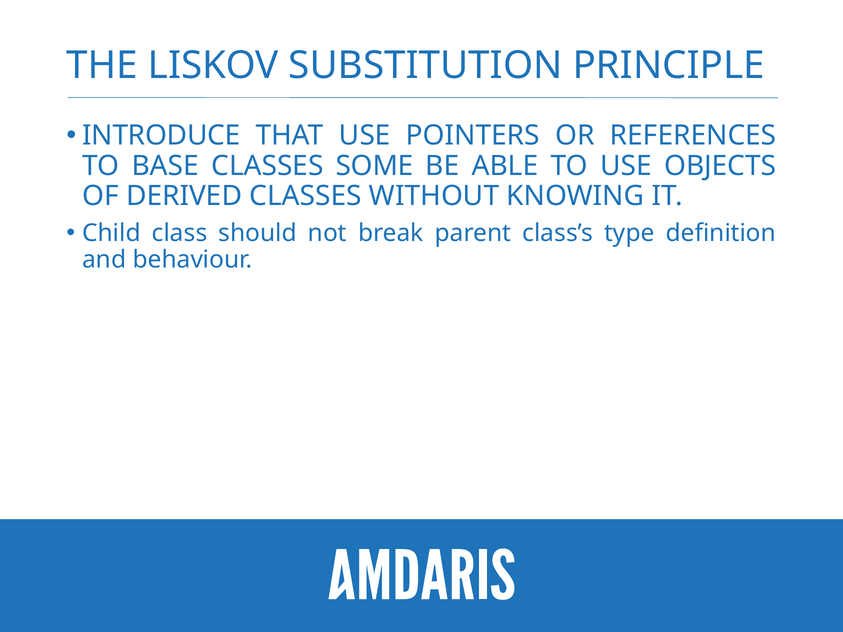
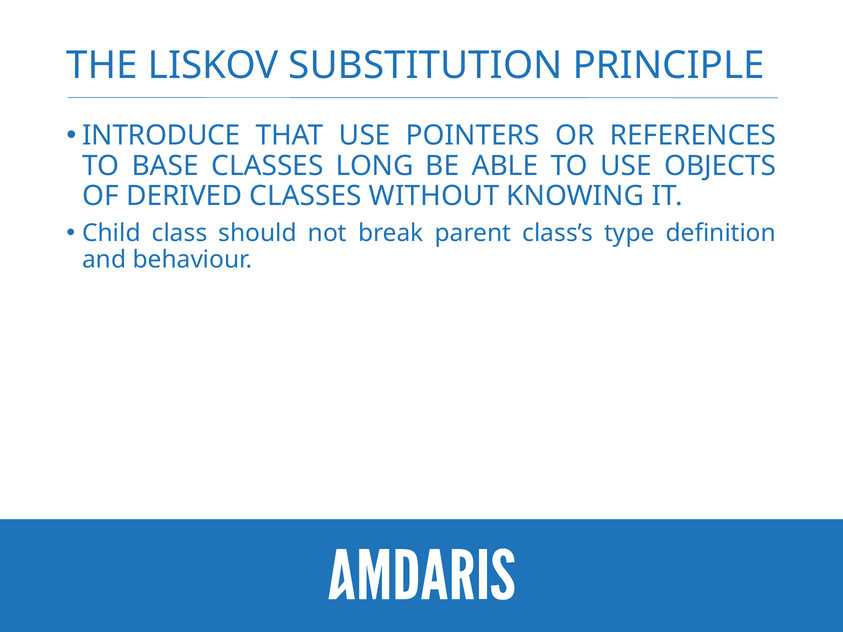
SOME: SOME -> LONG
